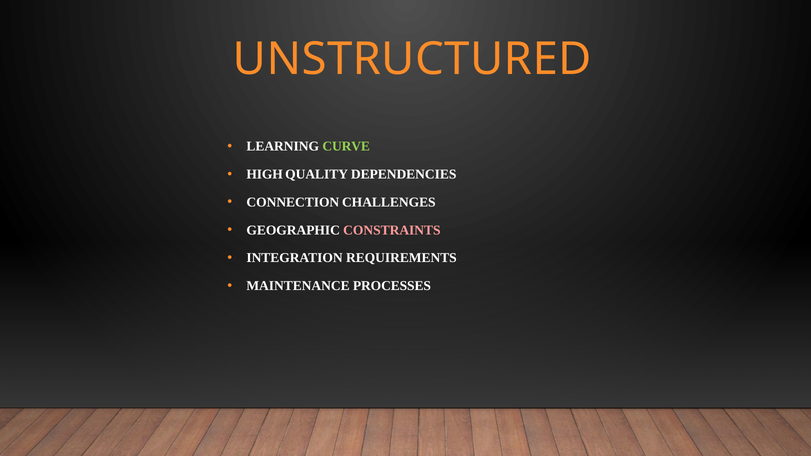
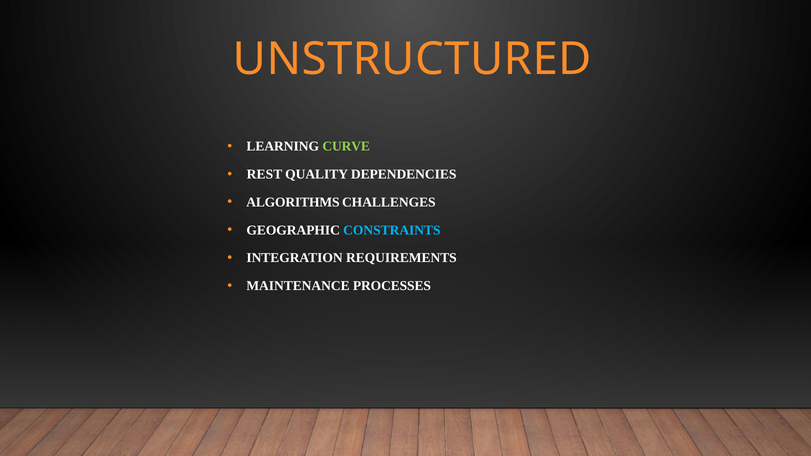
HIGH: HIGH -> REST
CONNECTION: CONNECTION -> ALGORITHMS
CONSTRAINTS colour: pink -> light blue
